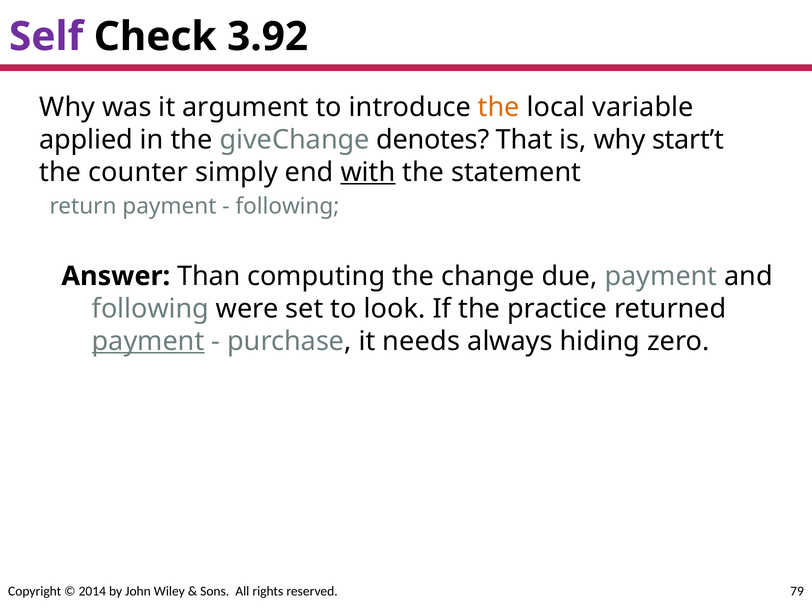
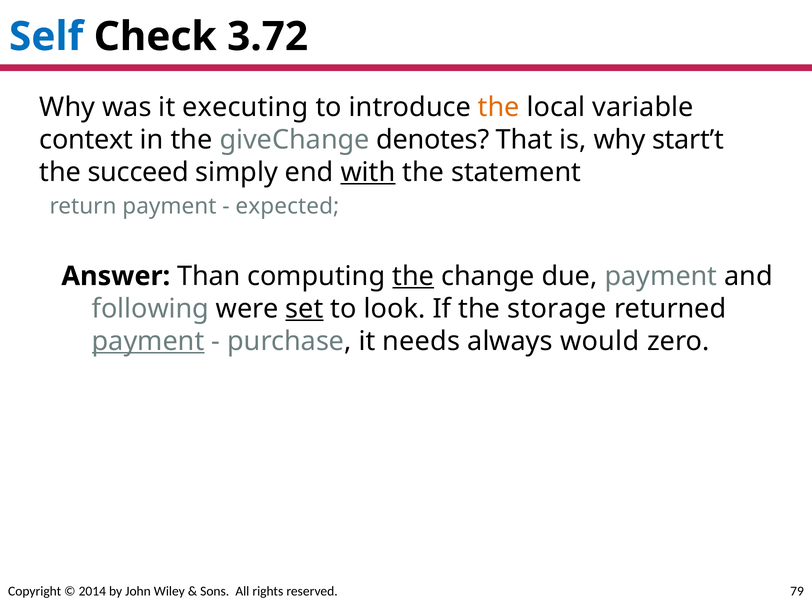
Self colour: purple -> blue
3.92: 3.92 -> 3.72
argument: argument -> executing
applied: applied -> context
counter: counter -> succeed
following at (287, 206): following -> expected
the at (413, 276) underline: none -> present
set underline: none -> present
practice: practice -> storage
hiding: hiding -> would
